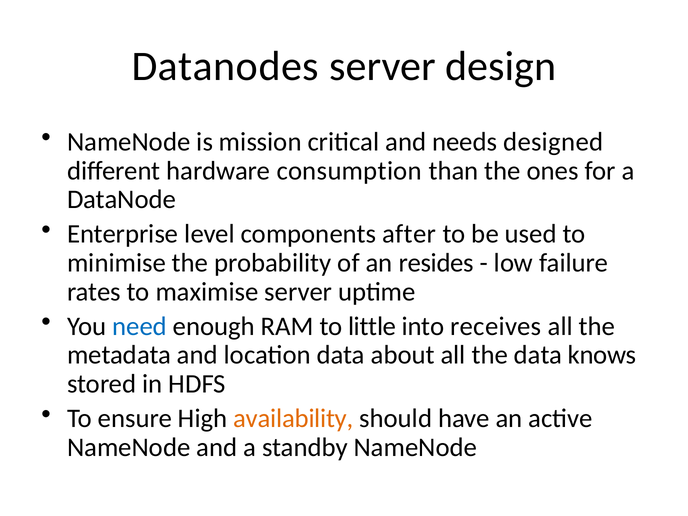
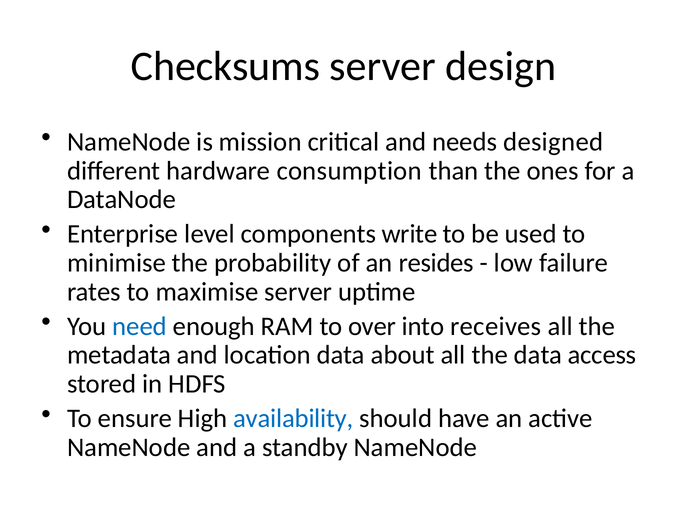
Datanodes: Datanodes -> Checksums
after: after -> write
little: little -> over
knows: knows -> access
availability colour: orange -> blue
